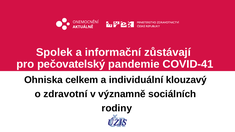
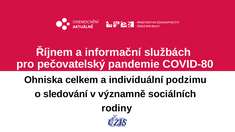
Spolek: Spolek -> Říjnem
zůstávají: zůstávají -> službách
COVID-41: COVID-41 -> COVID-80
klouzavý: klouzavý -> podzimu
zdravotní: zdravotní -> sledování
